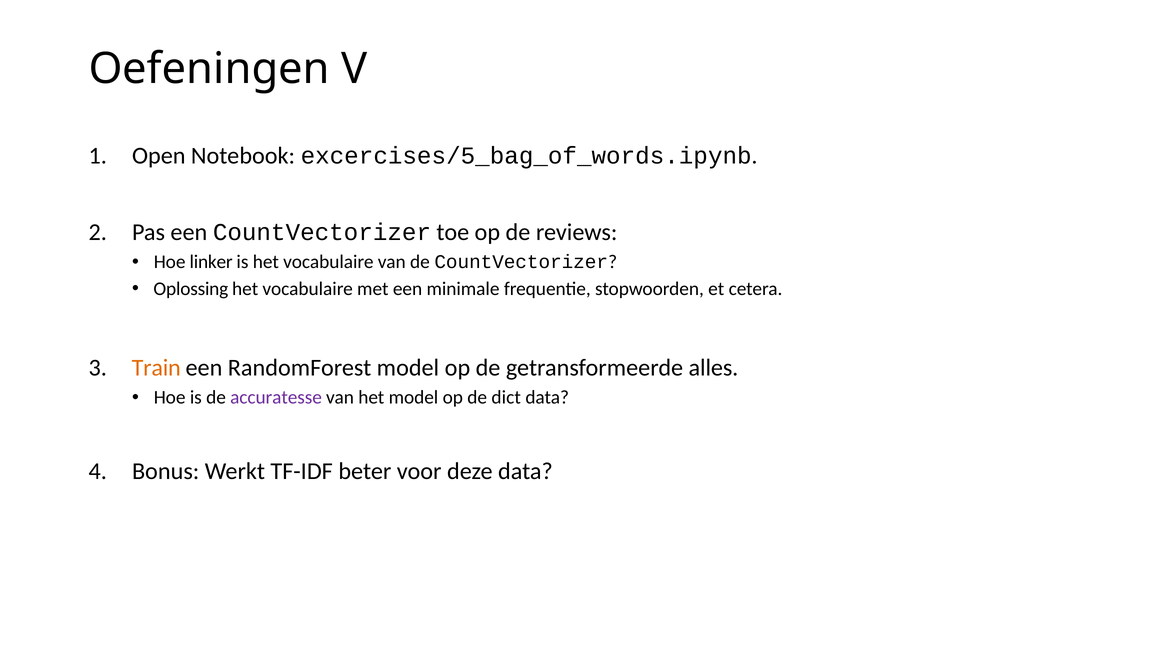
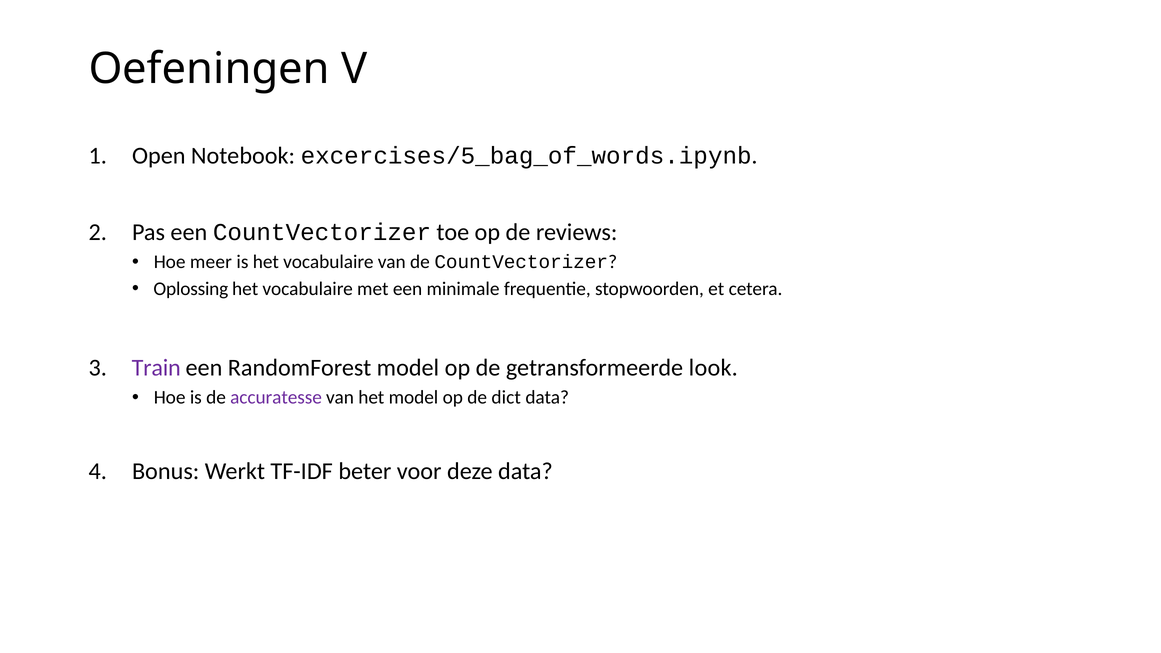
linker: linker -> meer
Train colour: orange -> purple
alles: alles -> look
